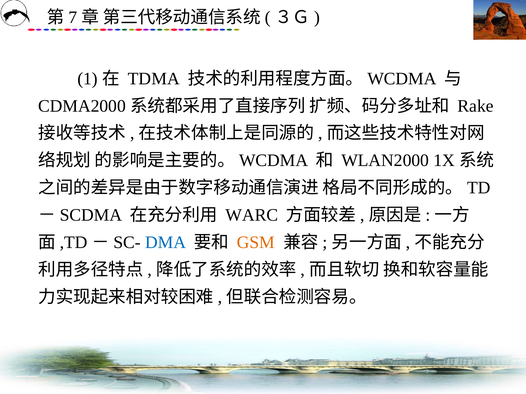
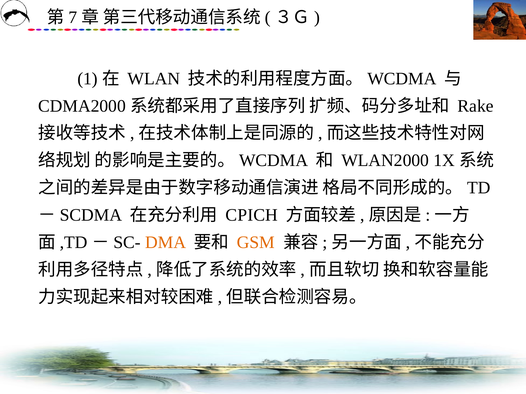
TDMA: TDMA -> WLAN
WARC: WARC -> CPICH
DMA colour: blue -> orange
